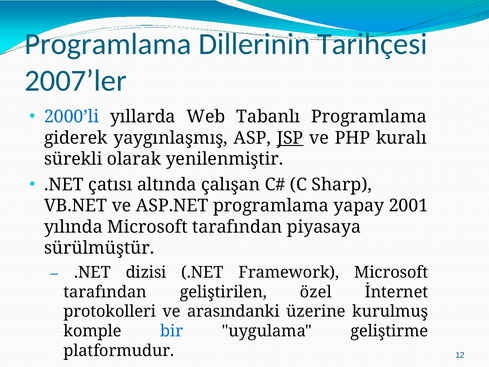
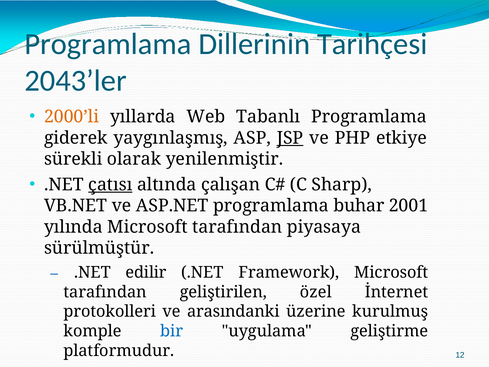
2007’ler: 2007’ler -> 2043’ler
2000’li colour: blue -> orange
kuralı: kuralı -> etkiye
çatısı underline: none -> present
yapay: yapay -> buhar
dizisi: dizisi -> edilir
